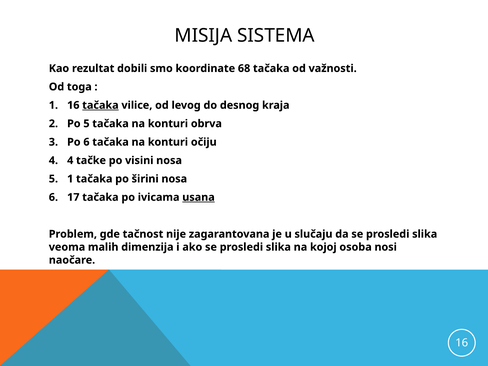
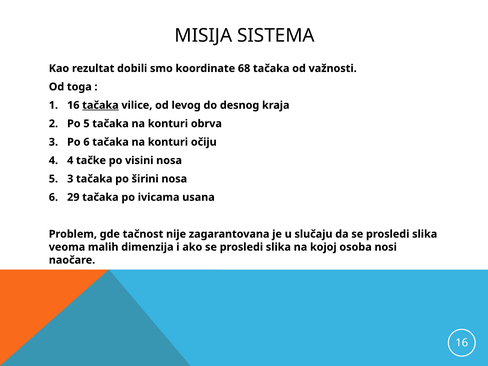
5 1: 1 -> 3
17: 17 -> 29
usana underline: present -> none
